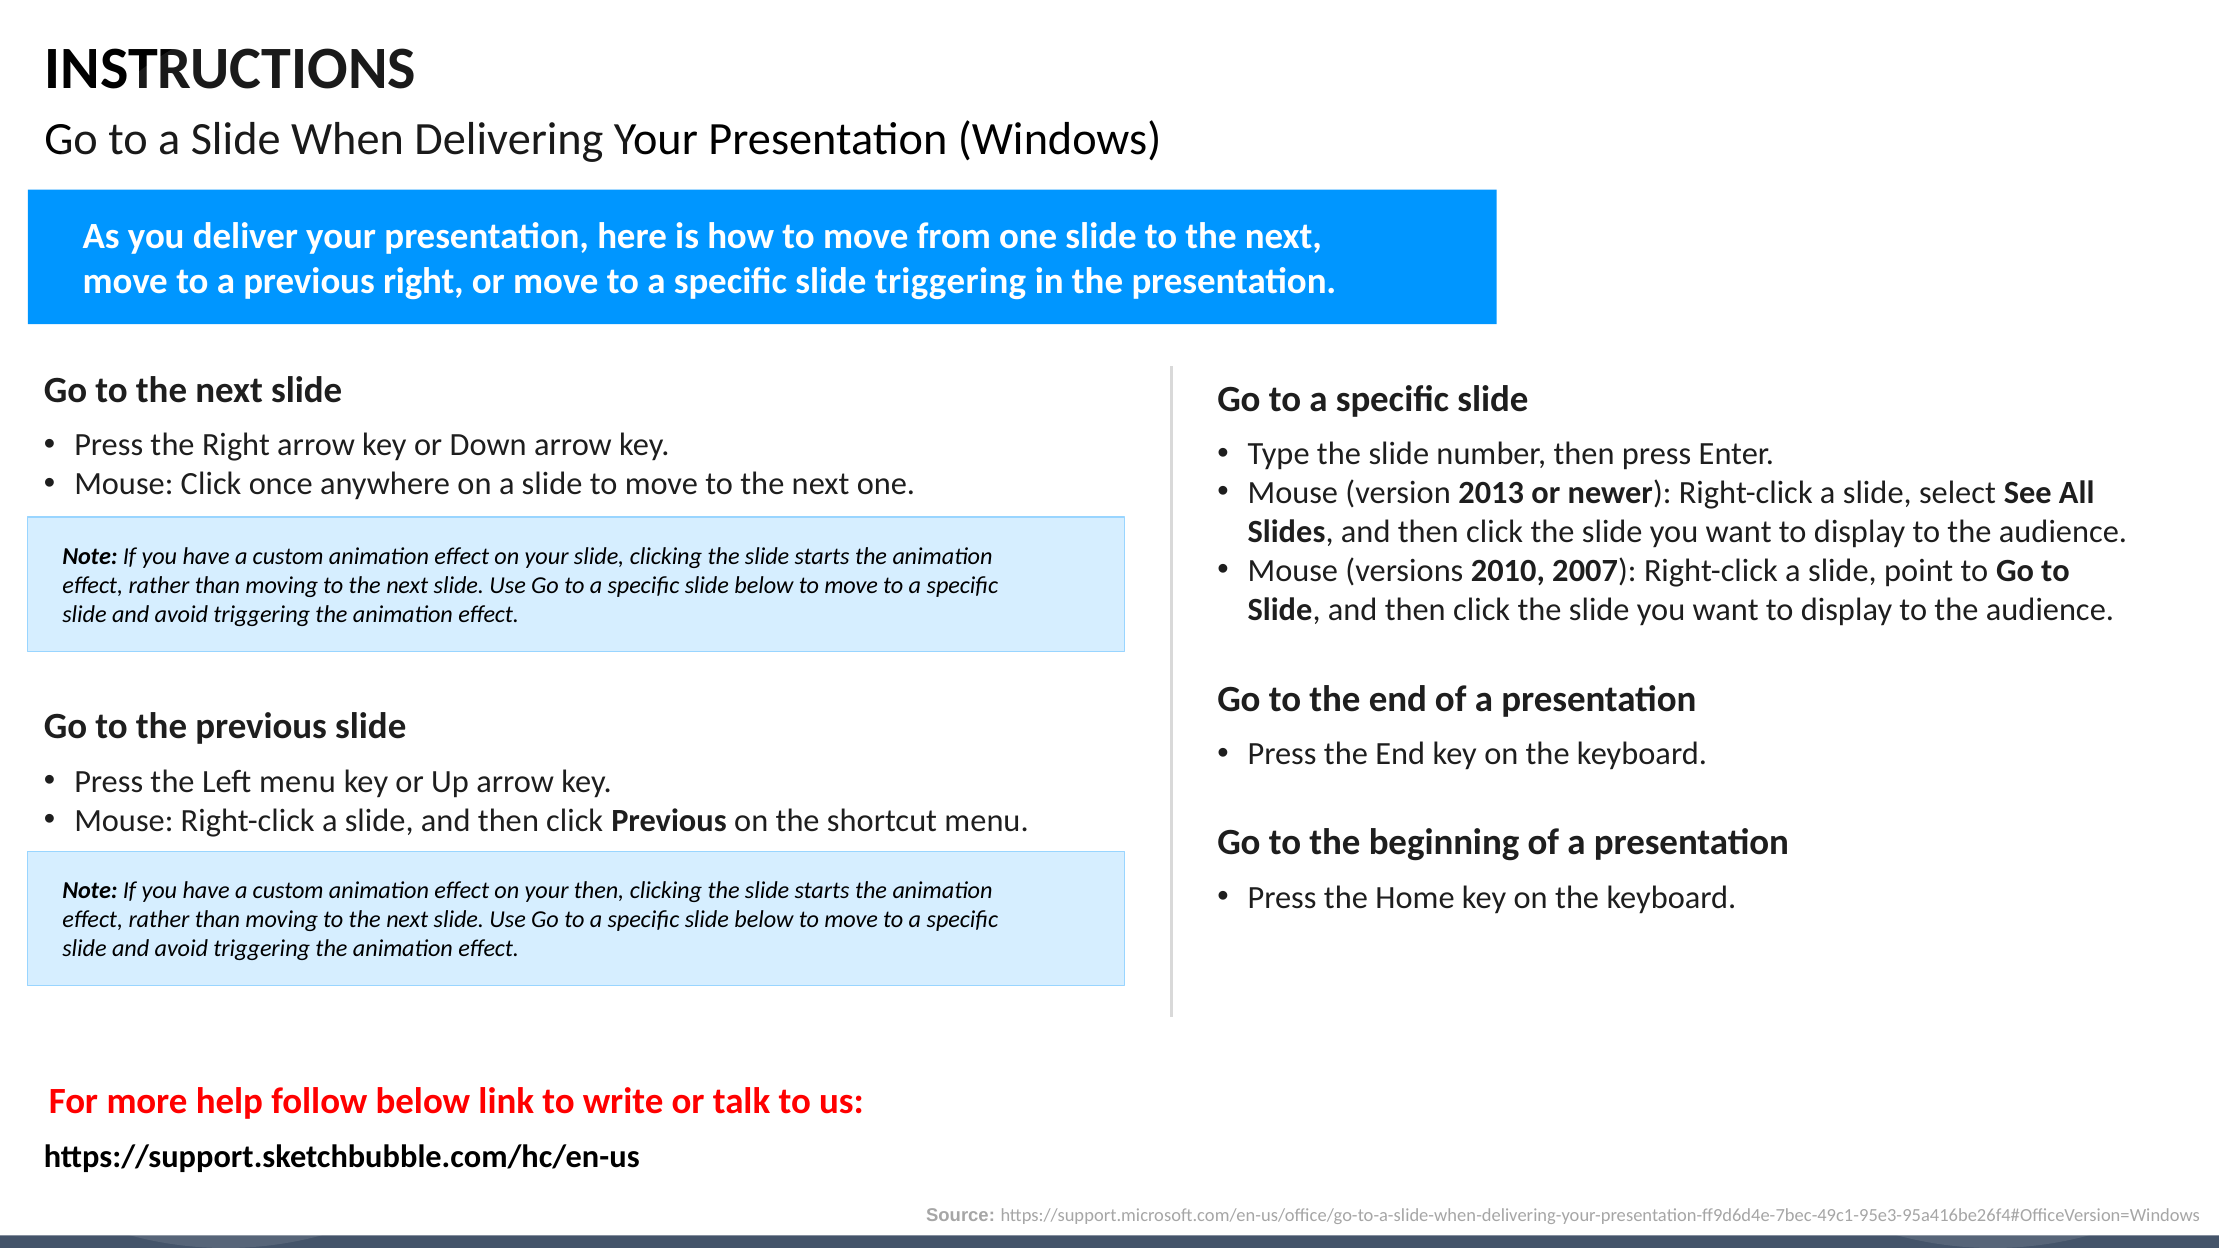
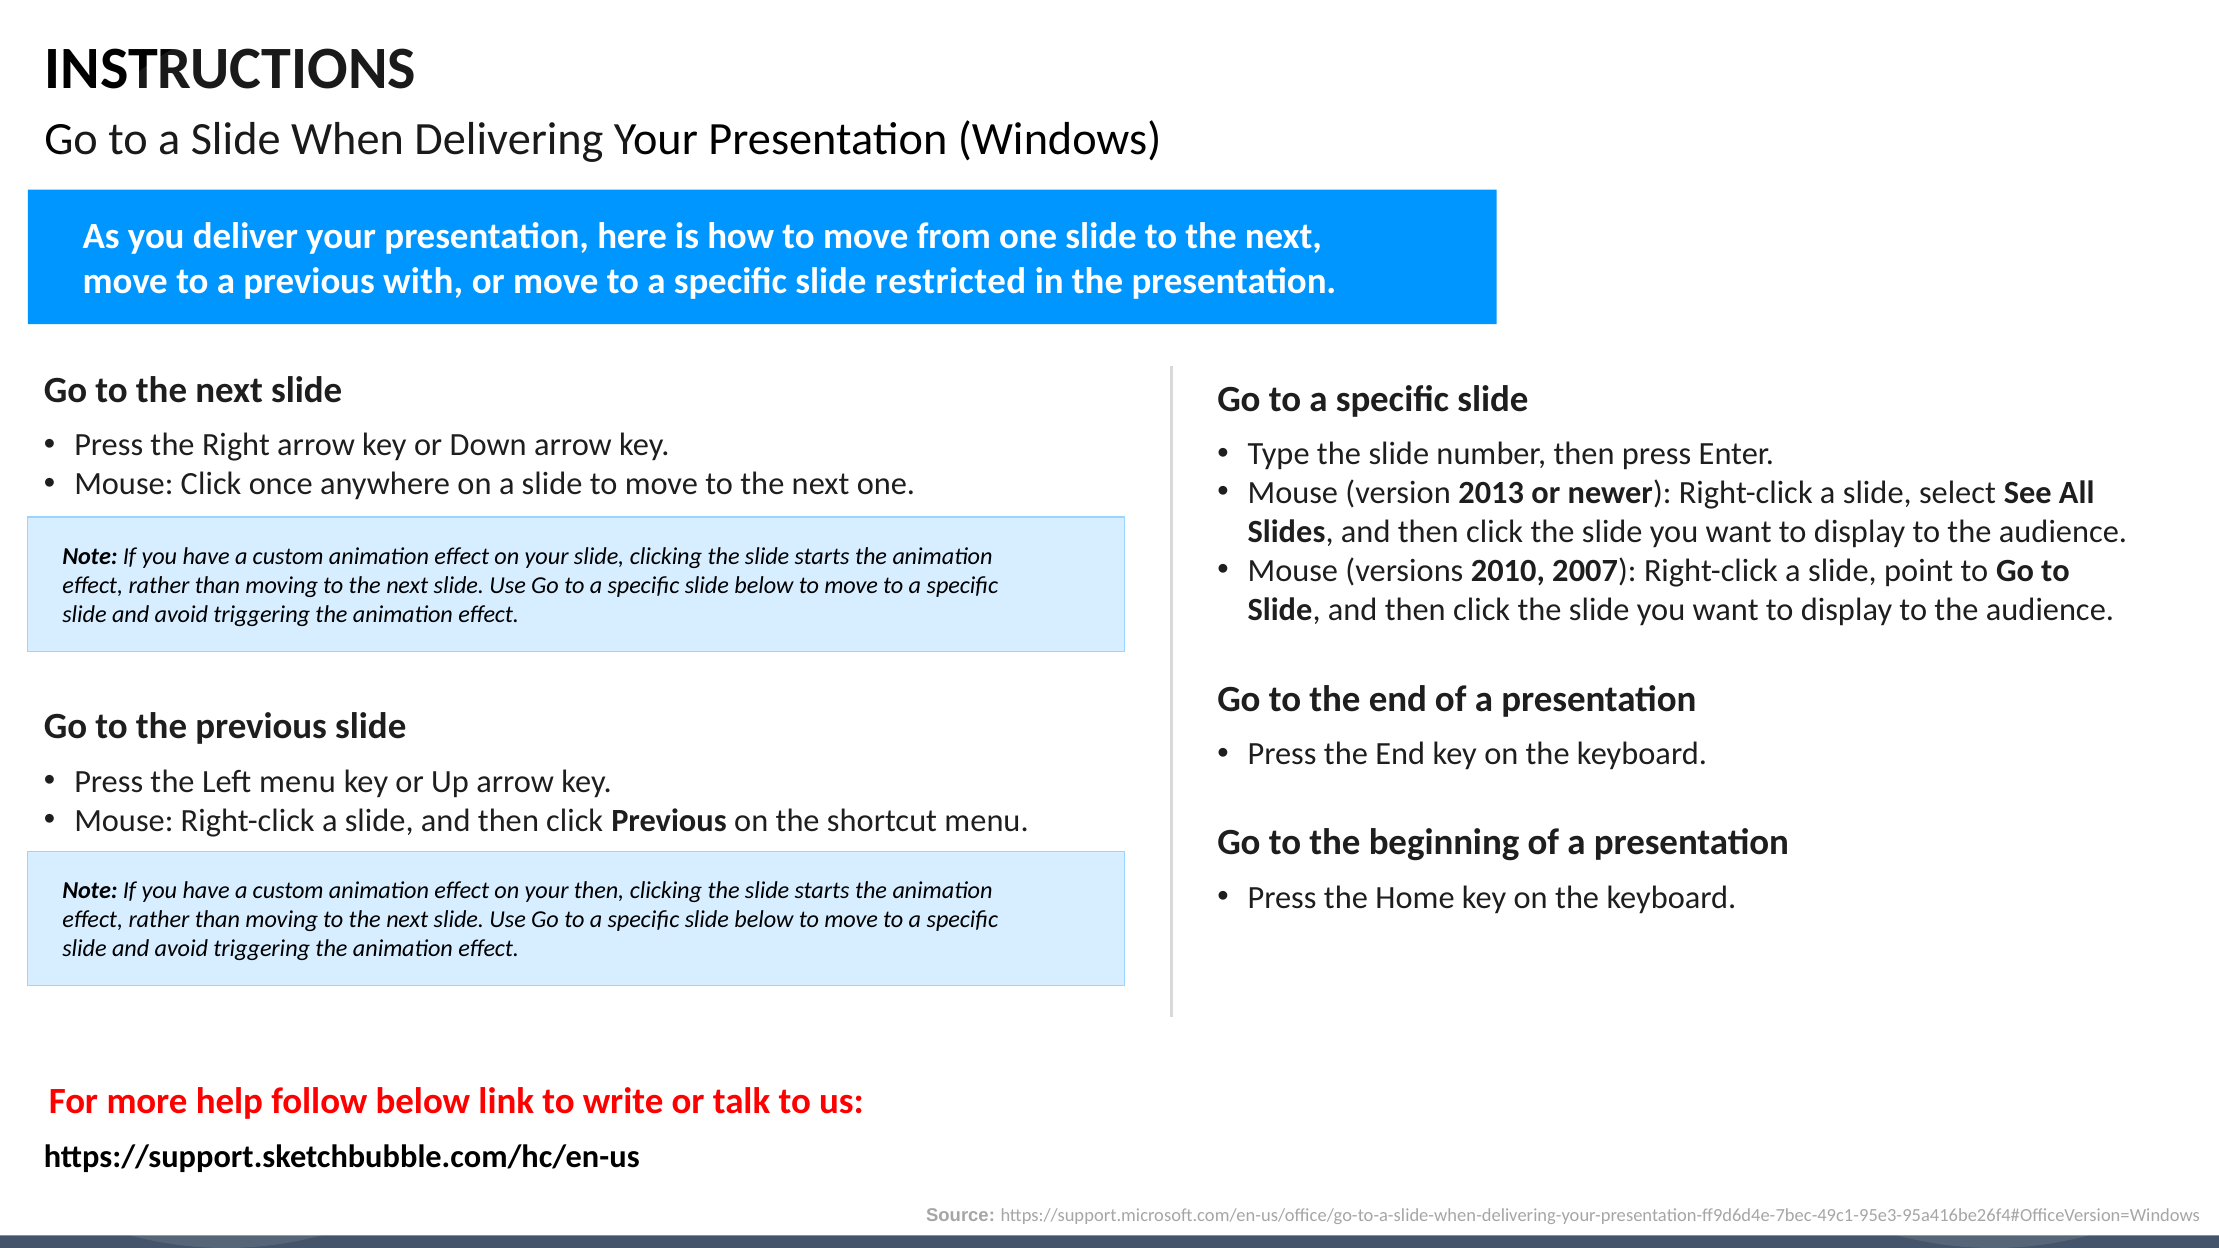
previous right: right -> with
slide triggering: triggering -> restricted
